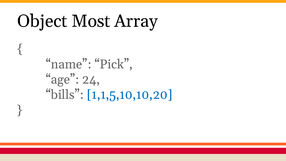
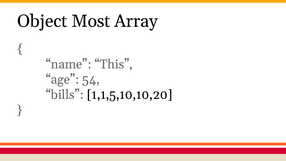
Pick: Pick -> This
24: 24 -> 54
1,1,5,10,10,20 colour: blue -> black
